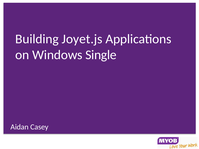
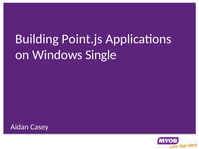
Joyet.js: Joyet.js -> Point.js
